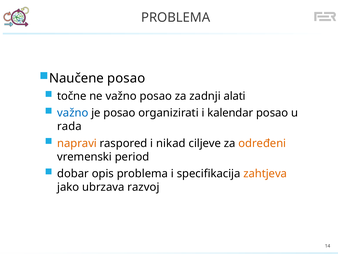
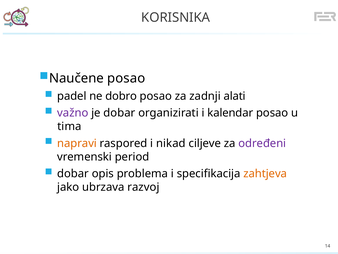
PROBLEMA at (176, 18): PROBLEMA -> KORISNIKA
točne: točne -> padel
ne važno: važno -> dobro
važno at (73, 113) colour: blue -> purple
je posao: posao -> dobar
rada: rada -> tima
određeni colour: orange -> purple
